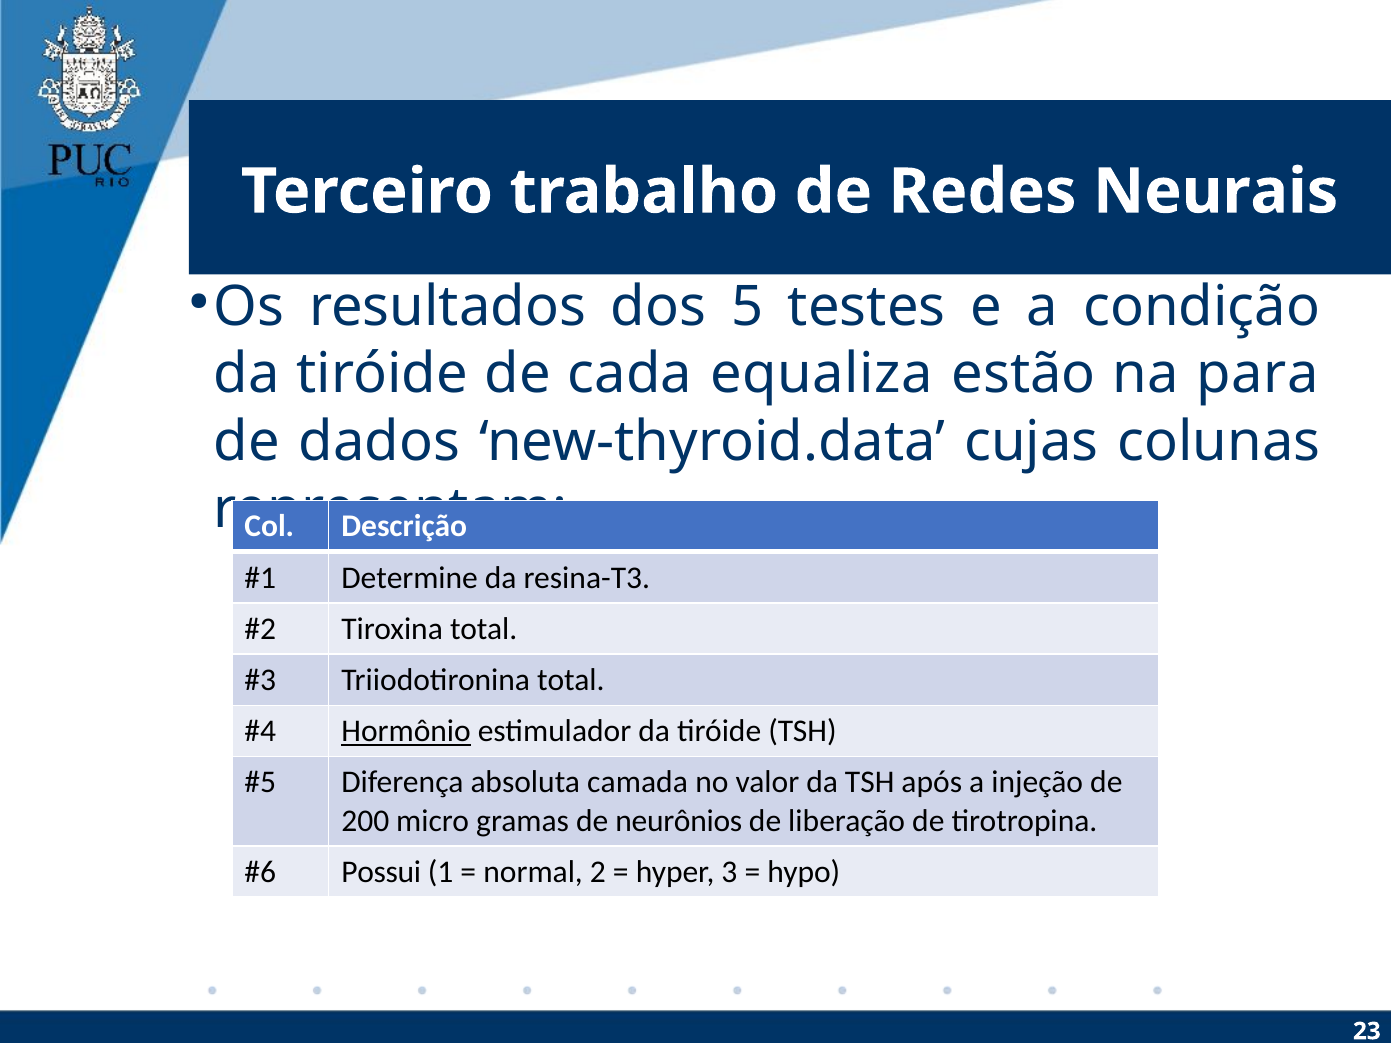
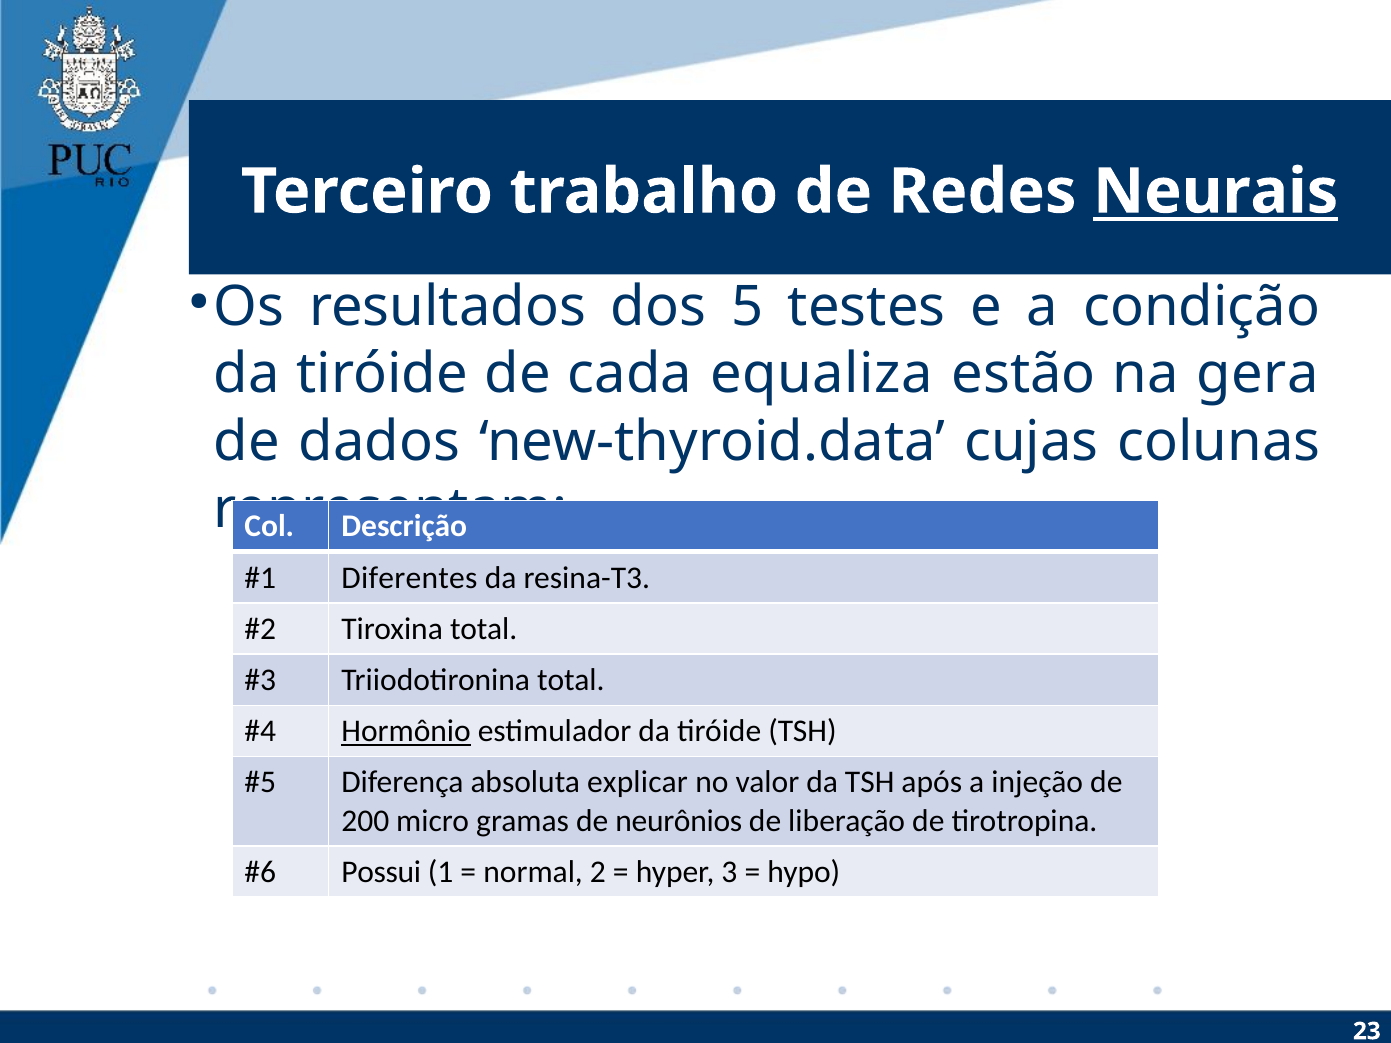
Neurais underline: none -> present
para: para -> gera
Determine: Determine -> Diferentes
camada: camada -> explicar
